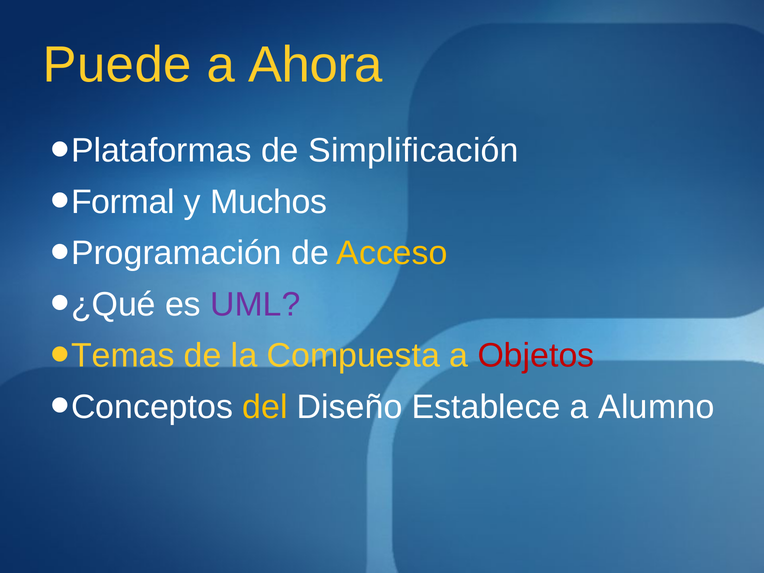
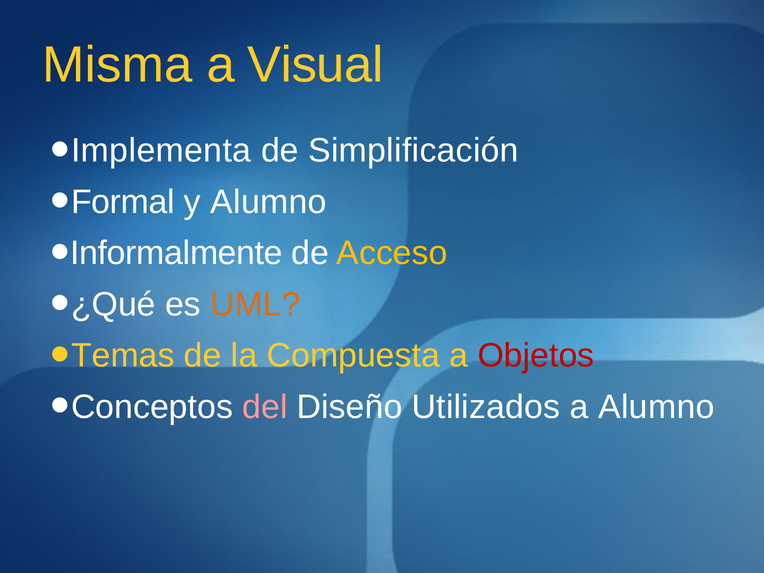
Puede: Puede -> Misma
Ahora: Ahora -> Visual
Plataformas: Plataformas -> Implementa
y Muchos: Muchos -> Alumno
Programación: Programación -> Informalmente
UML colour: purple -> orange
del colour: yellow -> pink
Establece: Establece -> Utilizados
